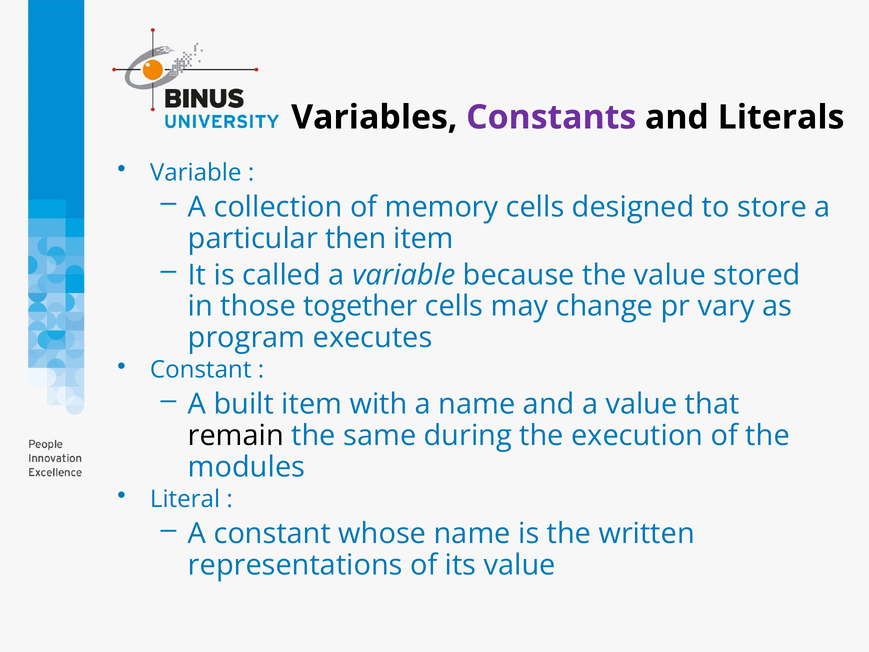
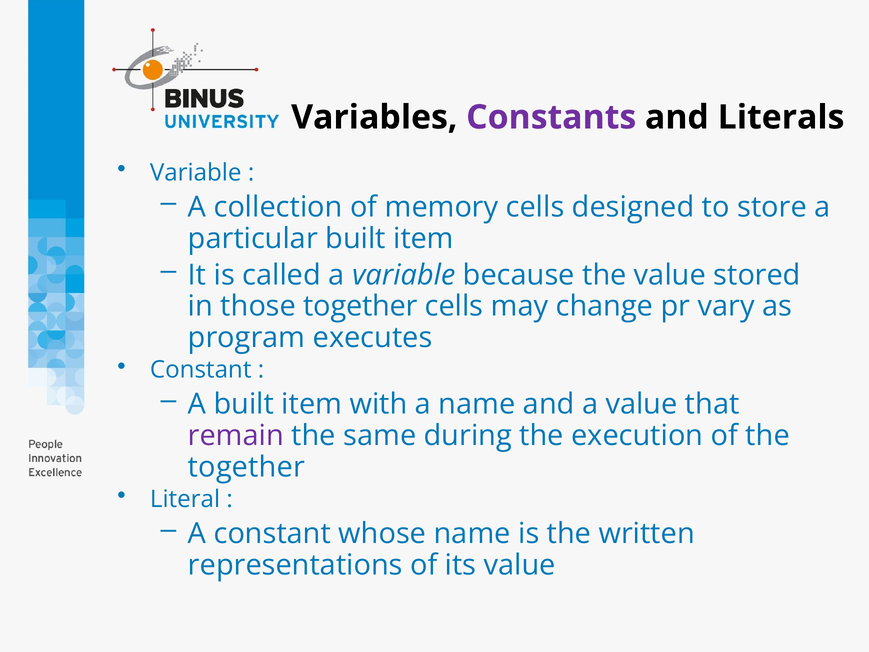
particular then: then -> built
remain colour: black -> purple
modules at (247, 467): modules -> together
